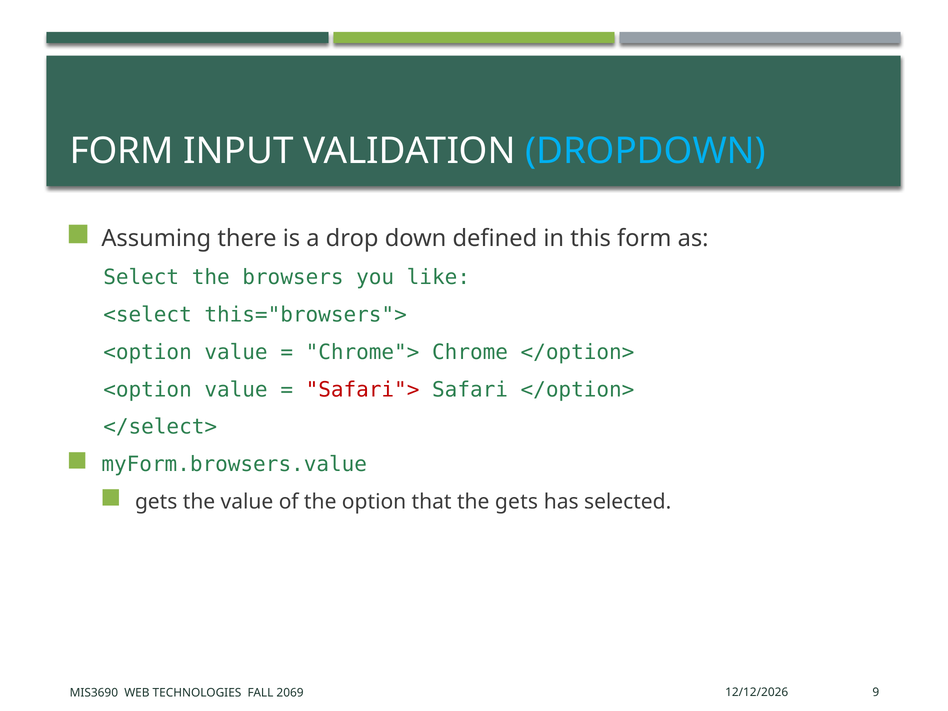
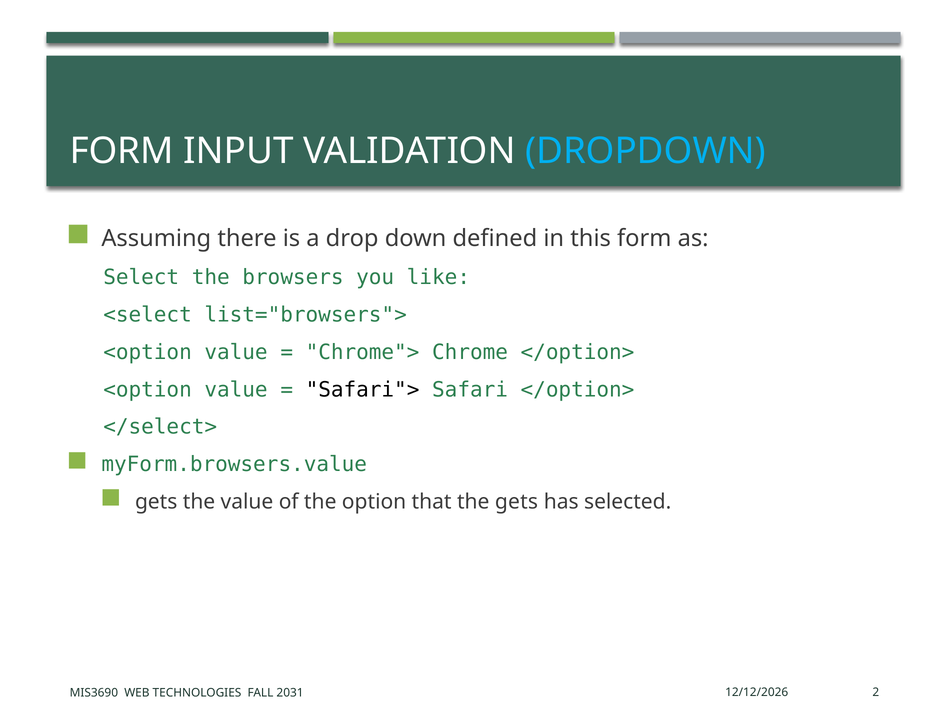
this="browsers">: this="browsers"> -> list="browsers">
Safari"> colour: red -> black
9: 9 -> 2
2069: 2069 -> 2031
